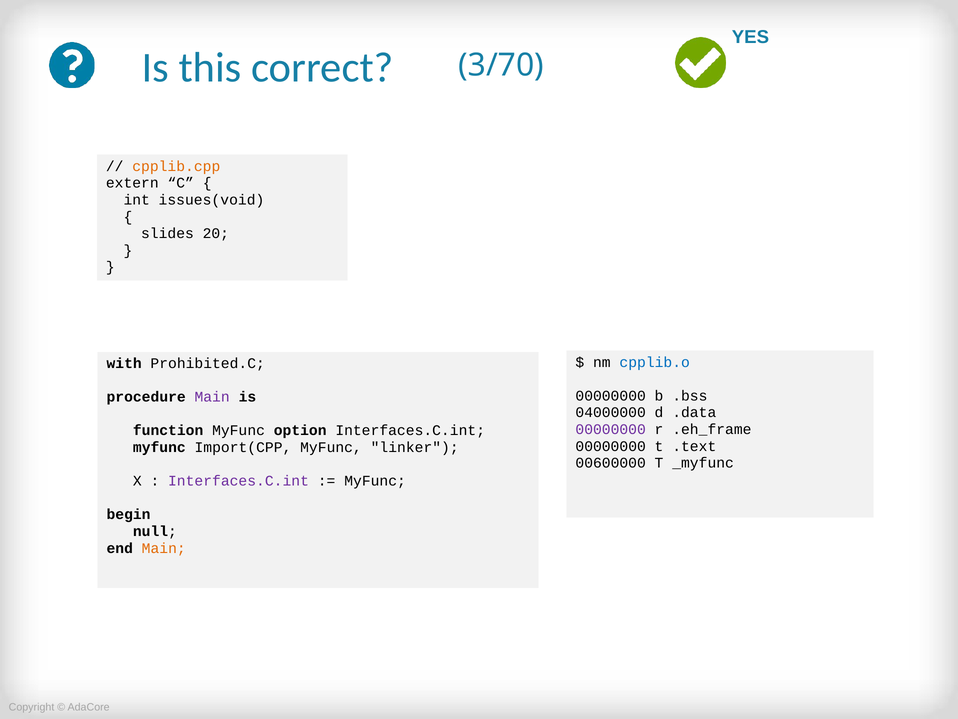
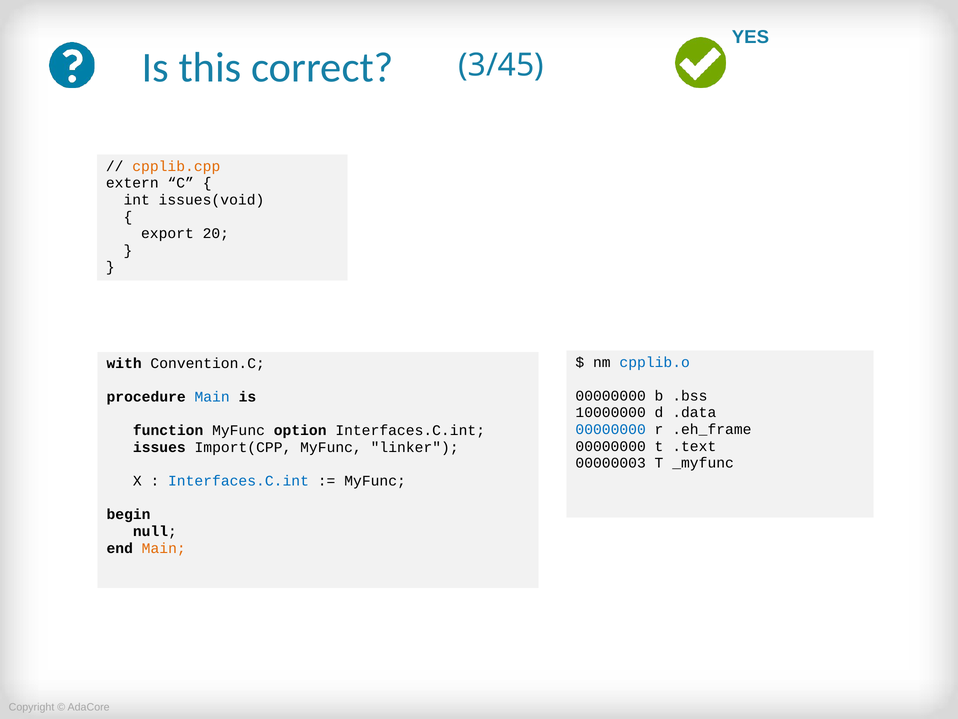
3/70: 3/70 -> 3/45
slides: slides -> export
Prohibited.C: Prohibited.C -> Convention.C
Main at (212, 397) colour: purple -> blue
04000000: 04000000 -> 10000000
00000000 at (611, 429) colour: purple -> blue
myfunc at (159, 447): myfunc -> issues
00600000: 00600000 -> 00000003
Interfaces.C.int at (238, 481) colour: purple -> blue
